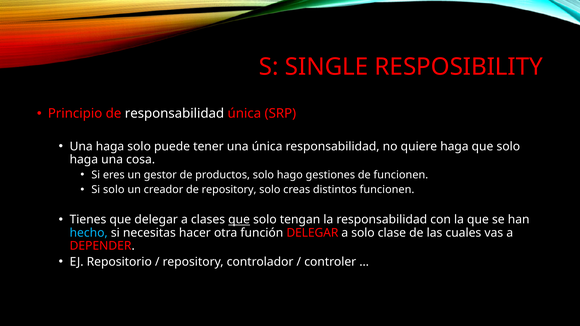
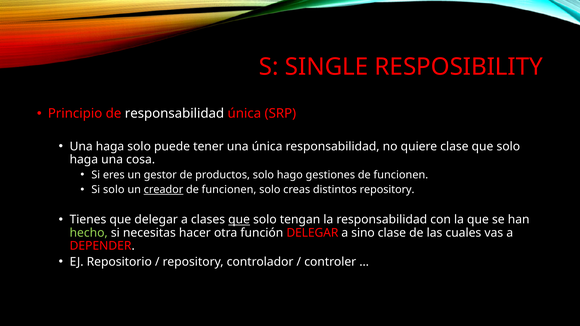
quiere haga: haga -> clase
creador underline: none -> present
repository at (229, 190): repository -> funcionen
distintos funcionen: funcionen -> repository
hecho colour: light blue -> light green
a solo: solo -> sino
